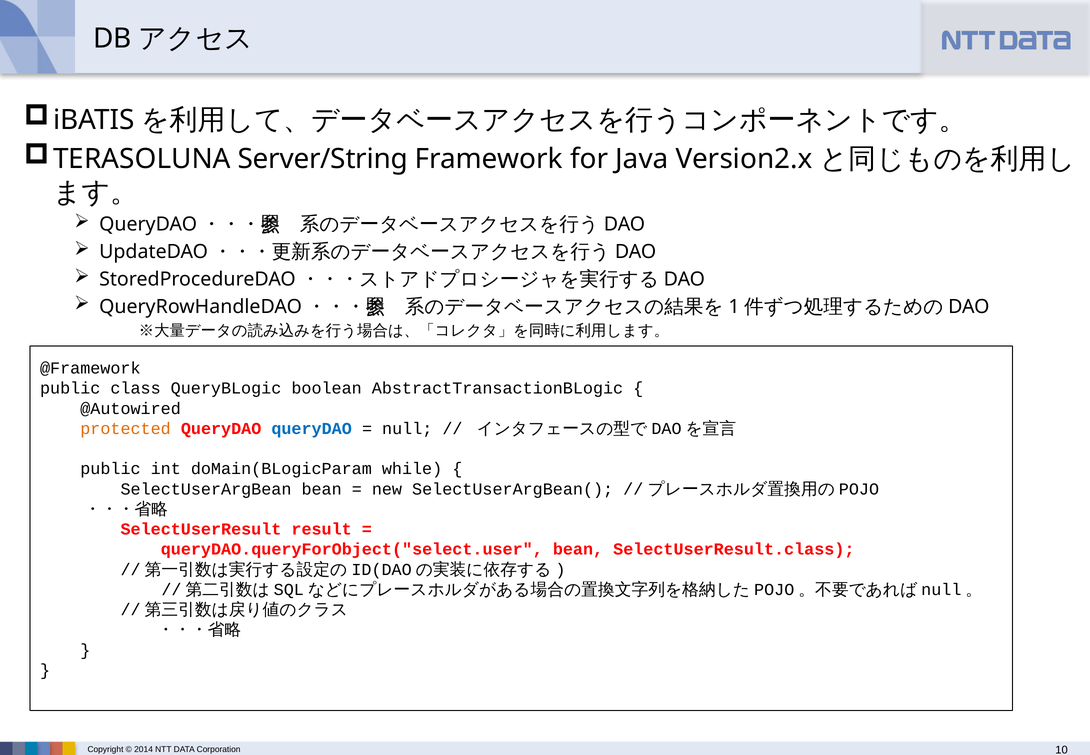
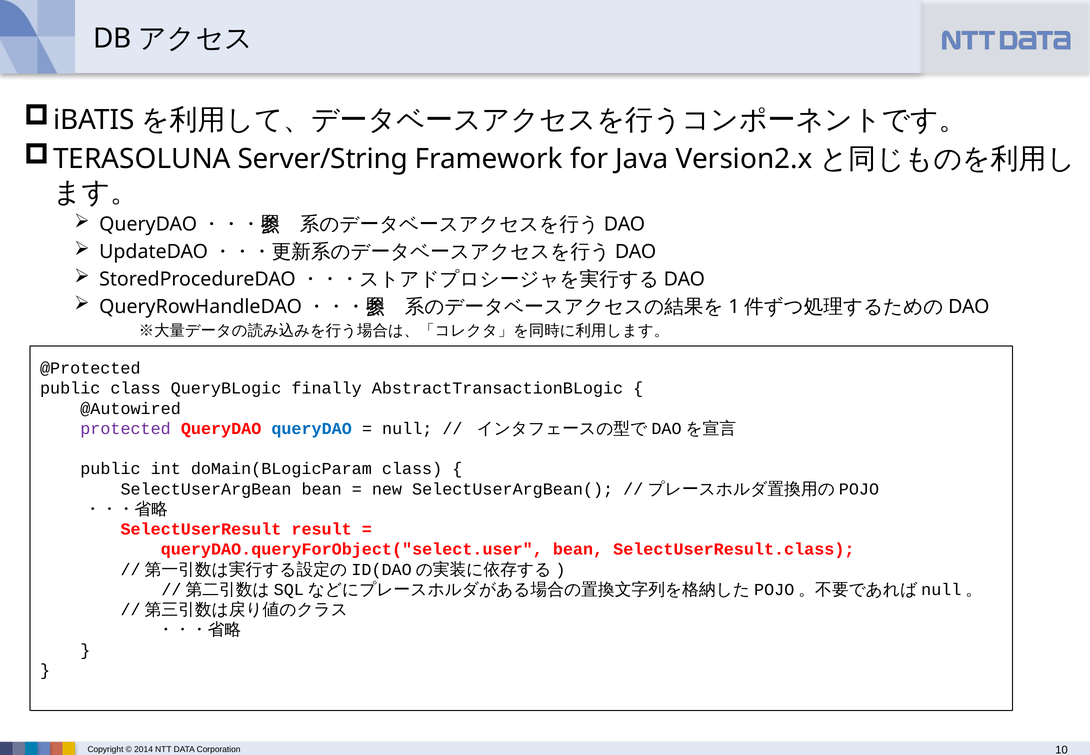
@Framework: @Framework -> @Protected
boolean: boolean -> finally
protected colour: orange -> purple
doMain(BLogicParam while: while -> class
